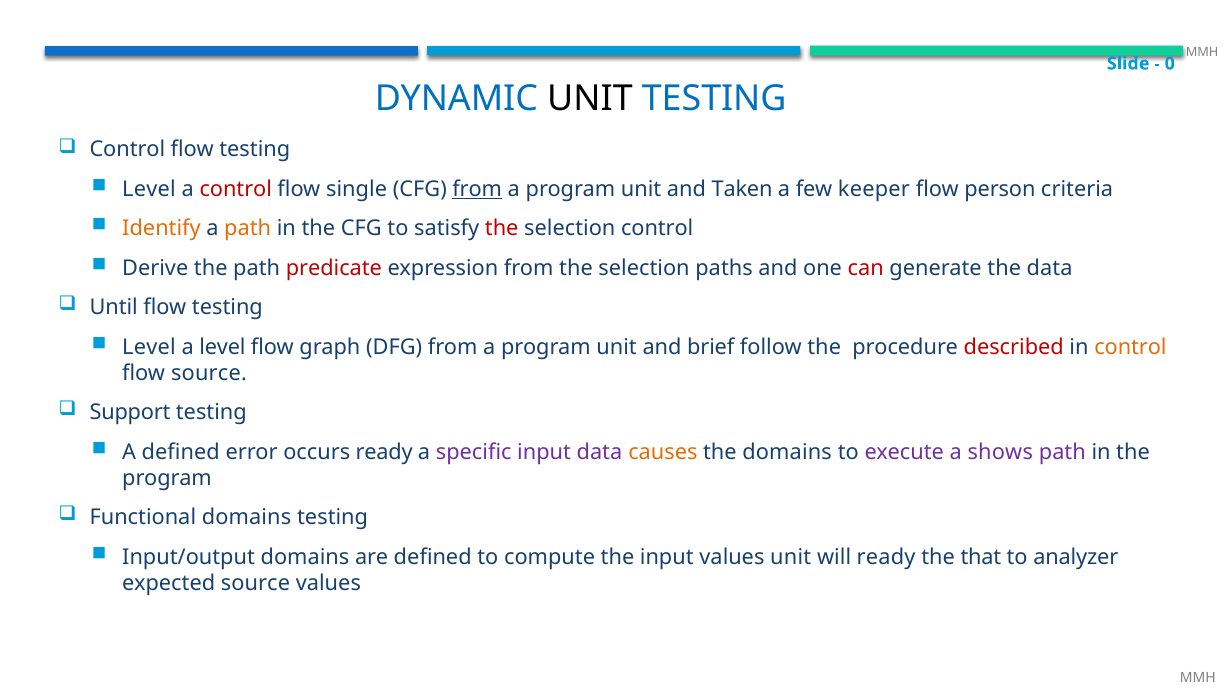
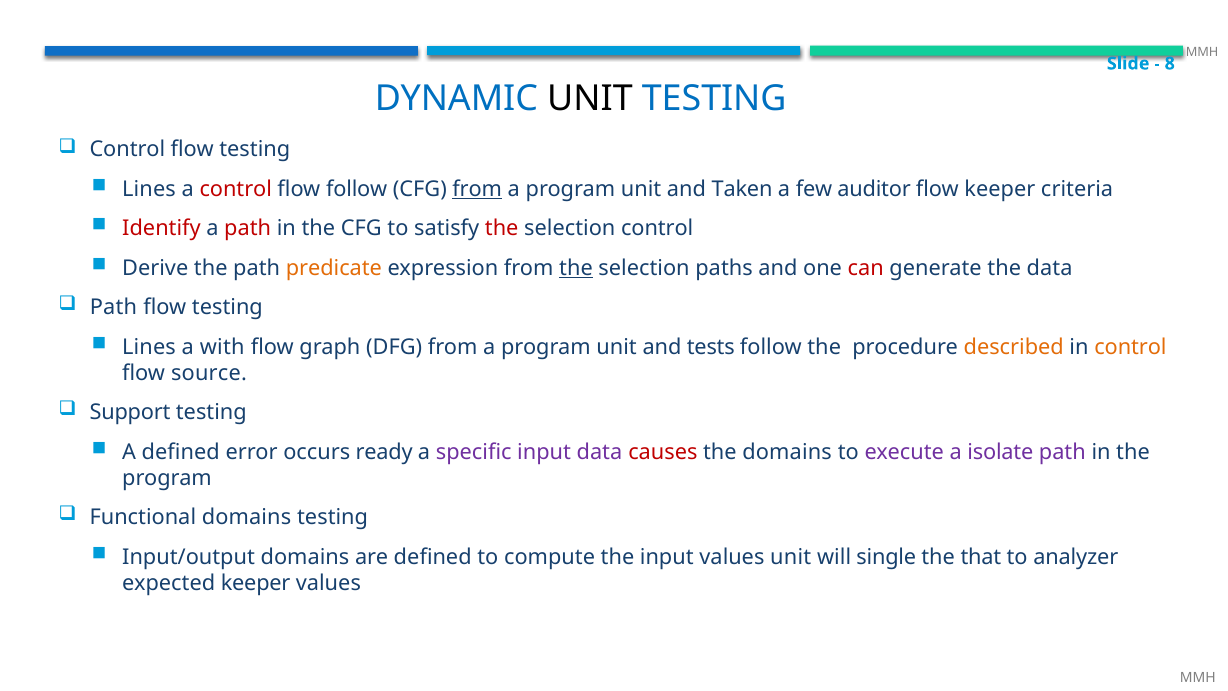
0: 0 -> 8
Level at (149, 189): Level -> Lines
flow single: single -> follow
keeper: keeper -> auditor
flow person: person -> keeper
Identify colour: orange -> red
path at (248, 229) colour: orange -> red
predicate colour: red -> orange
the at (576, 268) underline: none -> present
Until at (114, 307): Until -> Path
Level at (149, 347): Level -> Lines
a level: level -> with
brief: brief -> tests
described colour: red -> orange
causes colour: orange -> red
shows: shows -> isolate
will ready: ready -> single
expected source: source -> keeper
